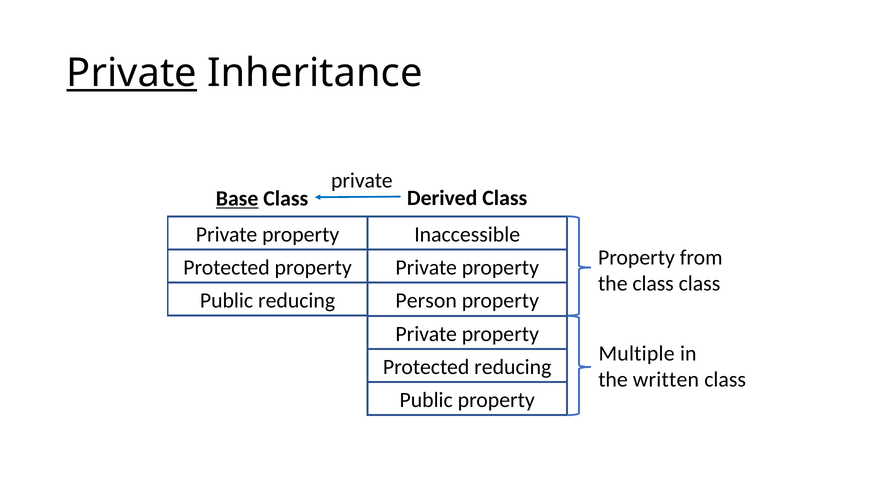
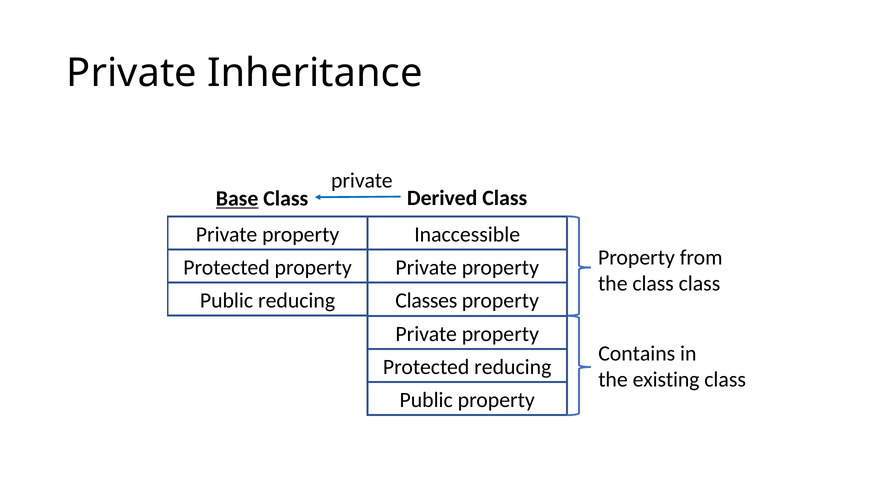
Private at (132, 73) underline: present -> none
Person: Person -> Classes
Multiple: Multiple -> Contains
written: written -> existing
